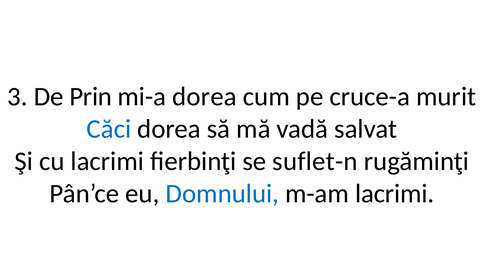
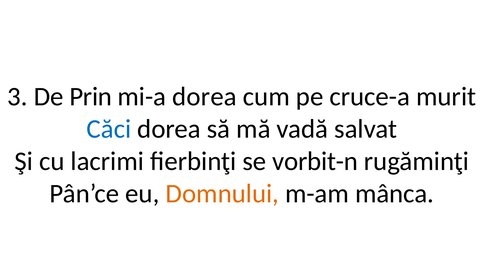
suflet-n: suflet-n -> vorbit-n
Domnului colour: blue -> orange
m-am lacrimi: lacrimi -> mânca
